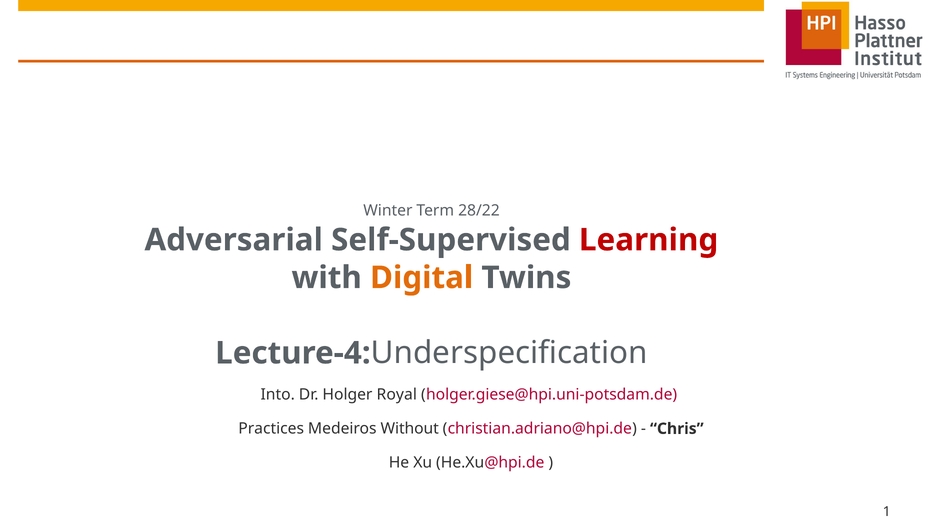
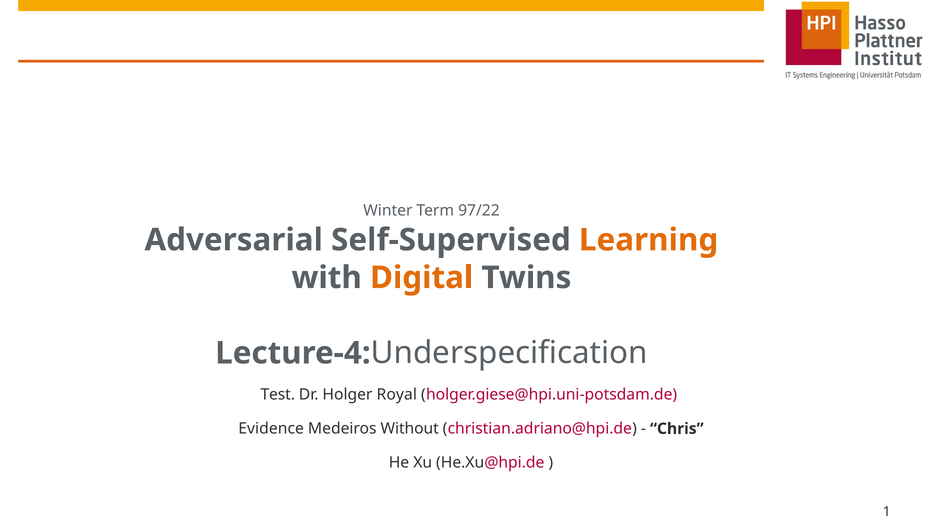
28/22: 28/22 -> 97/22
Learning colour: red -> orange
Into: Into -> Test
Practices: Practices -> Evidence
